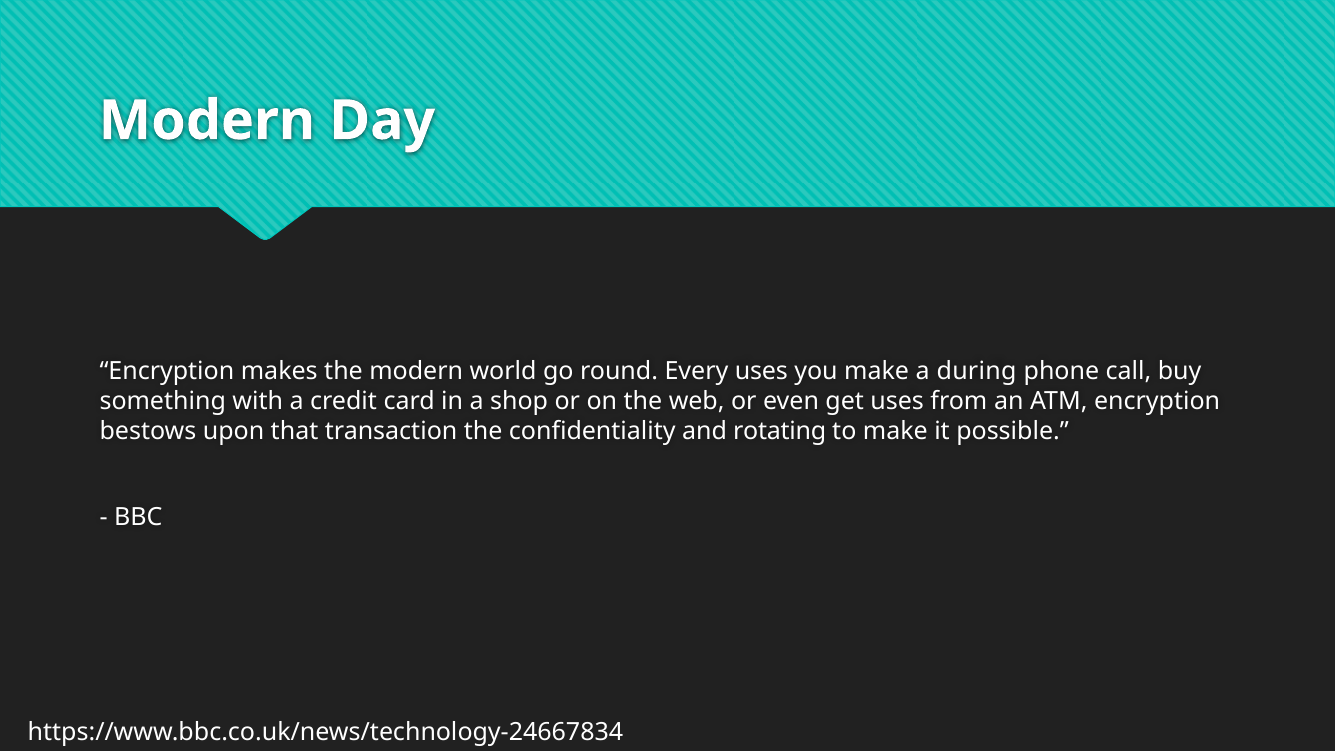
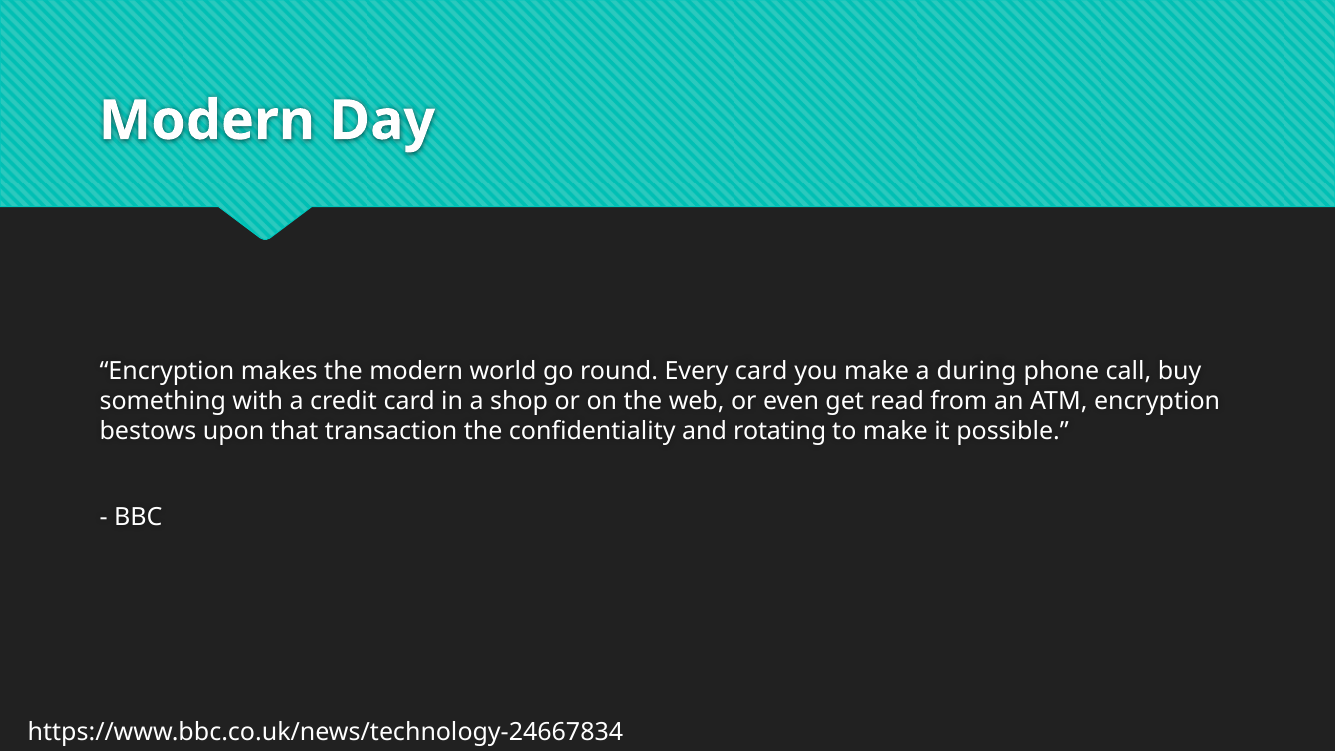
Every uses: uses -> card
get uses: uses -> read
